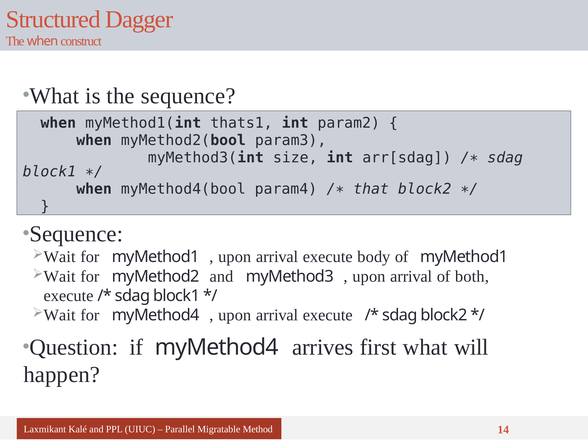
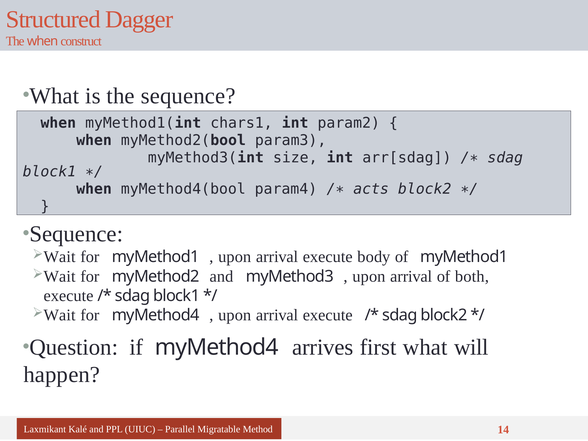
thats1: thats1 -> chars1
that: that -> acts
